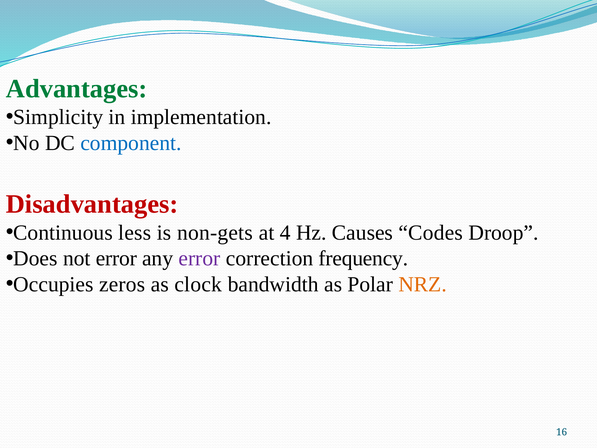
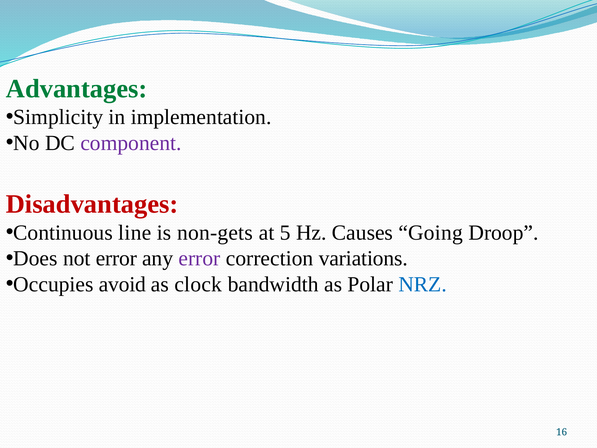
component colour: blue -> purple
less: less -> line
4: 4 -> 5
Codes: Codes -> Going
frequency: frequency -> variations
zeros: zeros -> avoid
NRZ colour: orange -> blue
